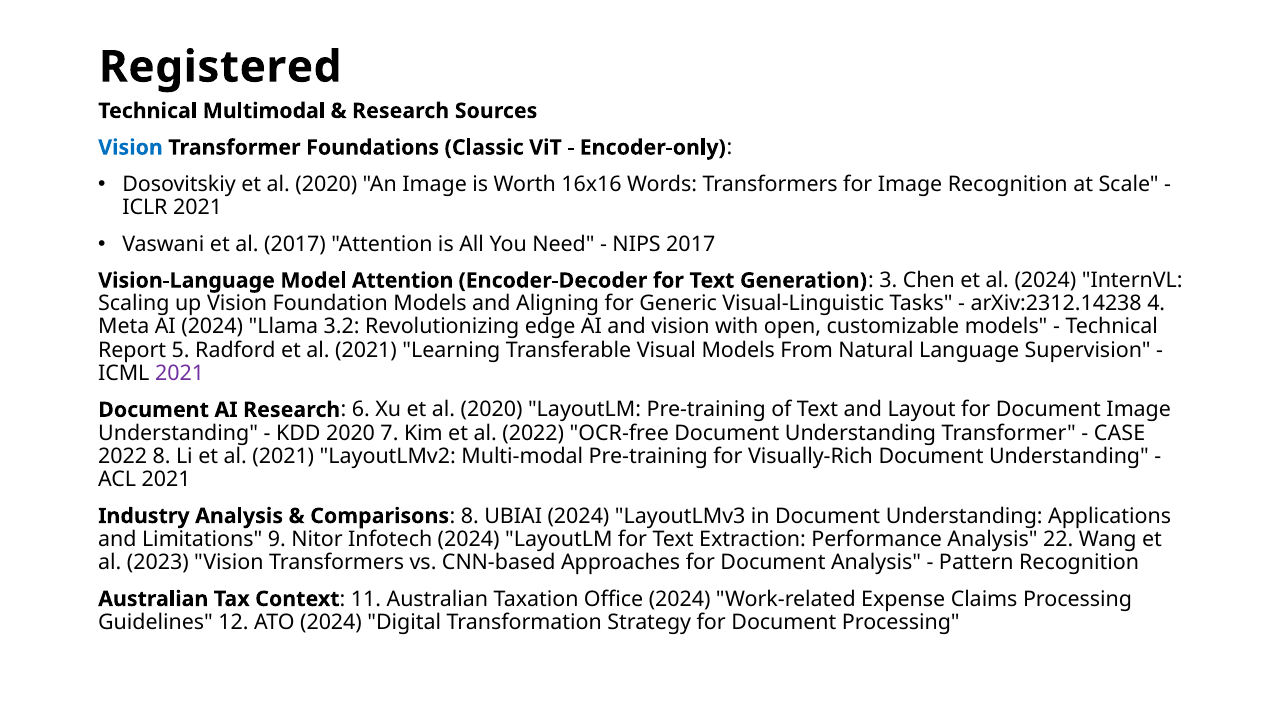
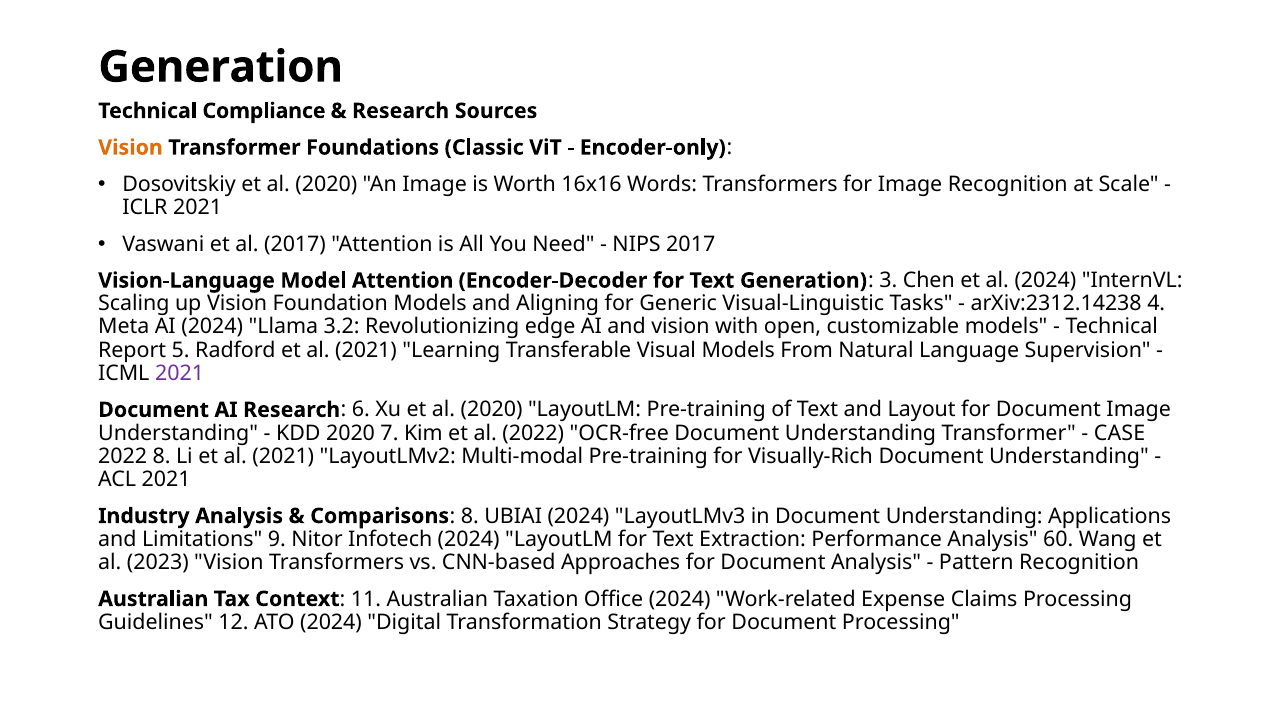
Registered at (220, 67): Registered -> Generation
Multimodal: Multimodal -> Compliance
Vision at (131, 147) colour: blue -> orange
22: 22 -> 60
